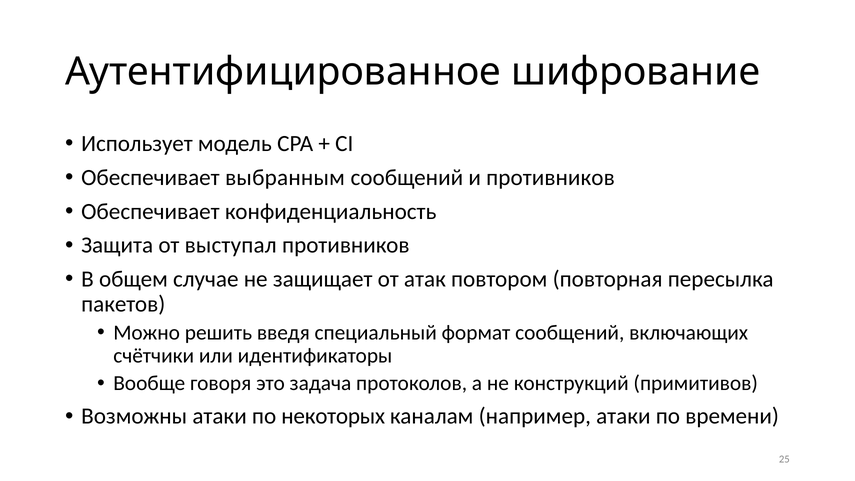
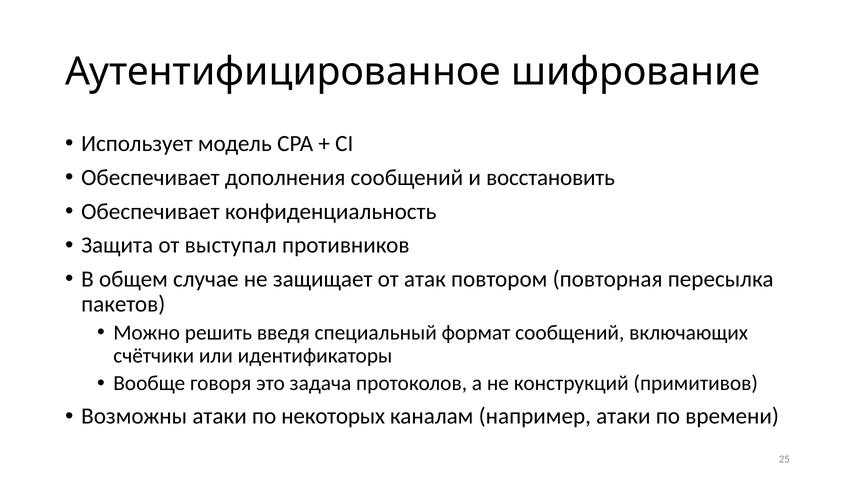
выбранным: выбранным -> дополнения
и противников: противников -> восстановить
